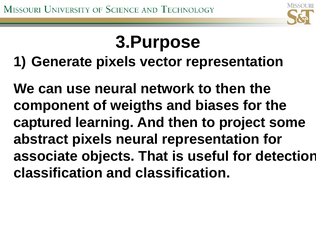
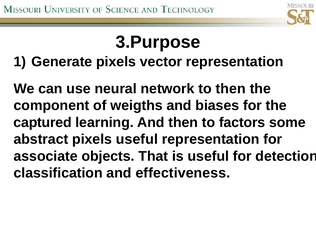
project: project -> factors
pixels neural: neural -> useful
and classification: classification -> effectiveness
